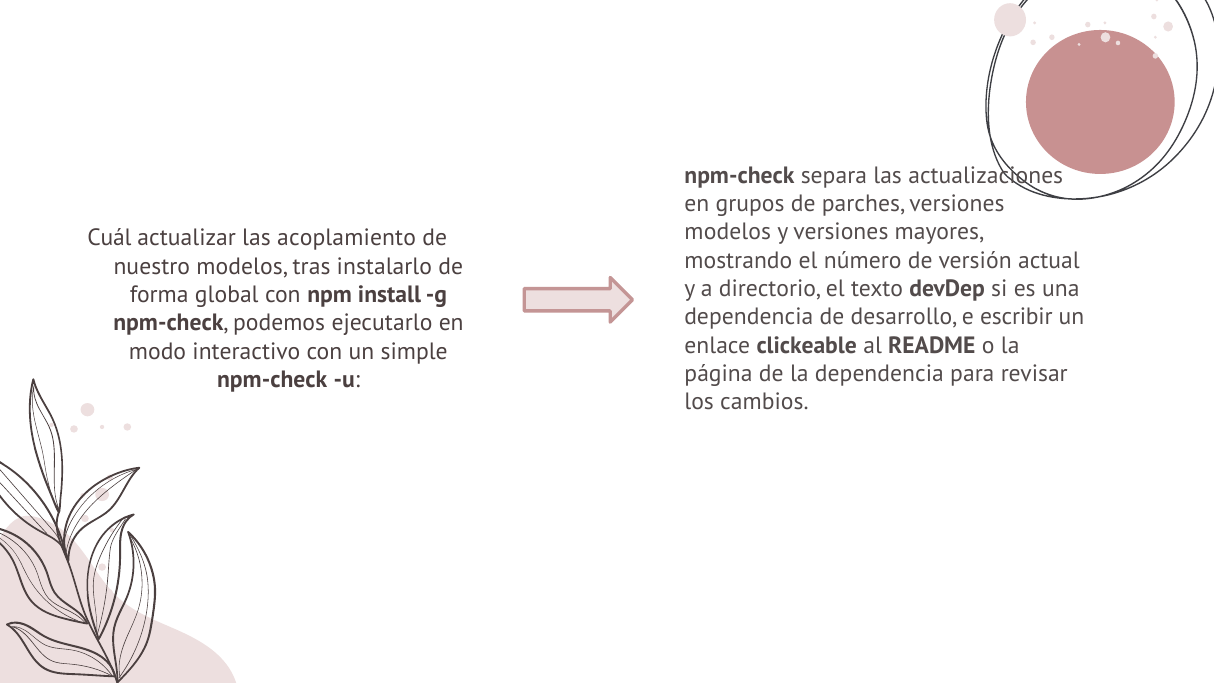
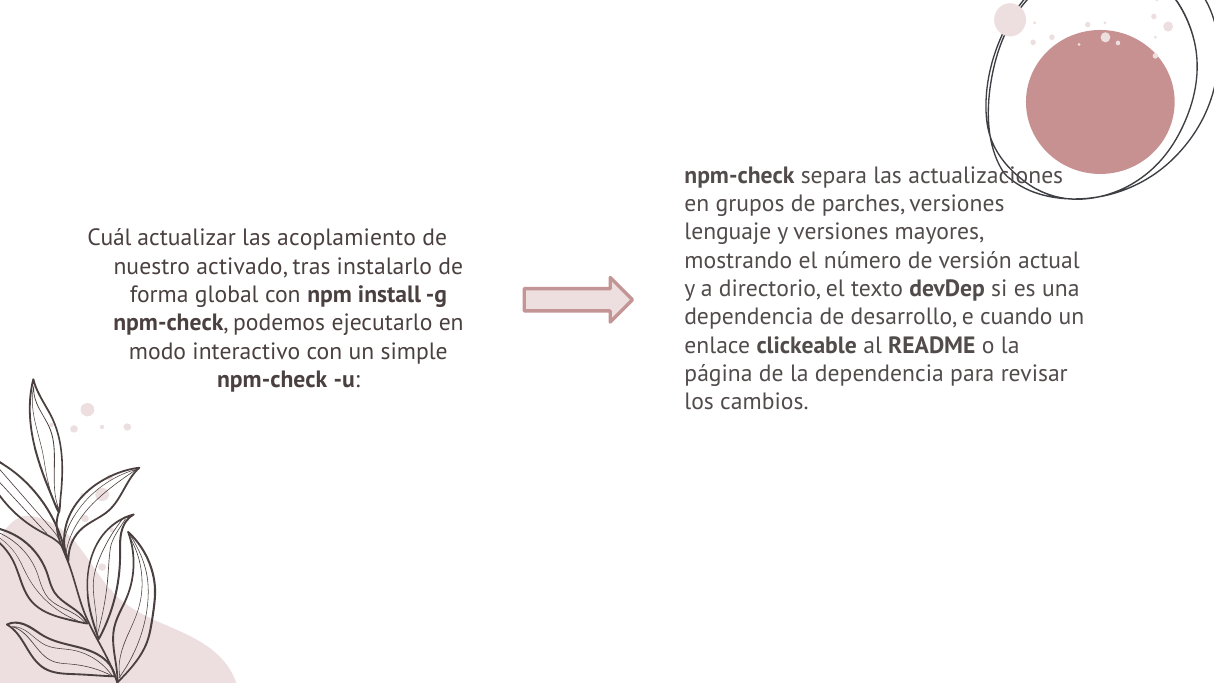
modelos at (728, 232): modelos -> lenguaje
nuestro modelos: modelos -> activado
escribir: escribir -> cuando
